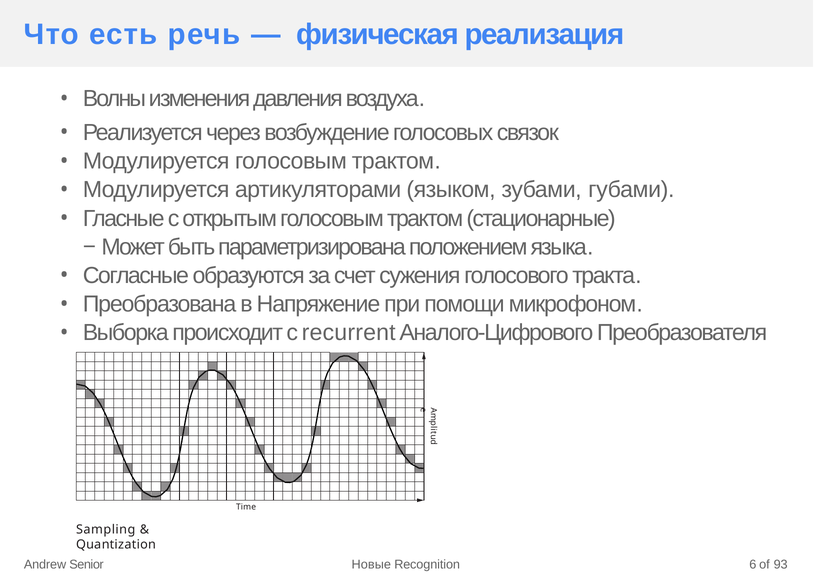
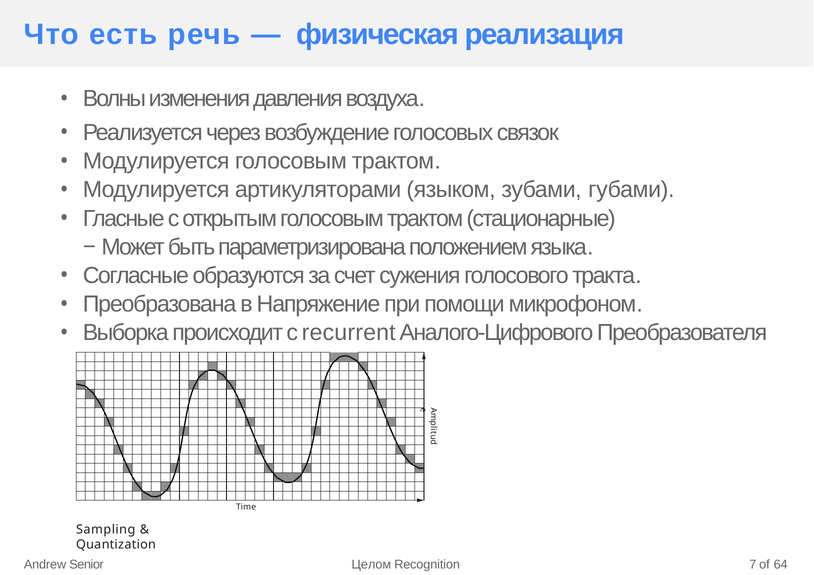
Новые: Новые -> Целом
6: 6 -> 7
93: 93 -> 64
